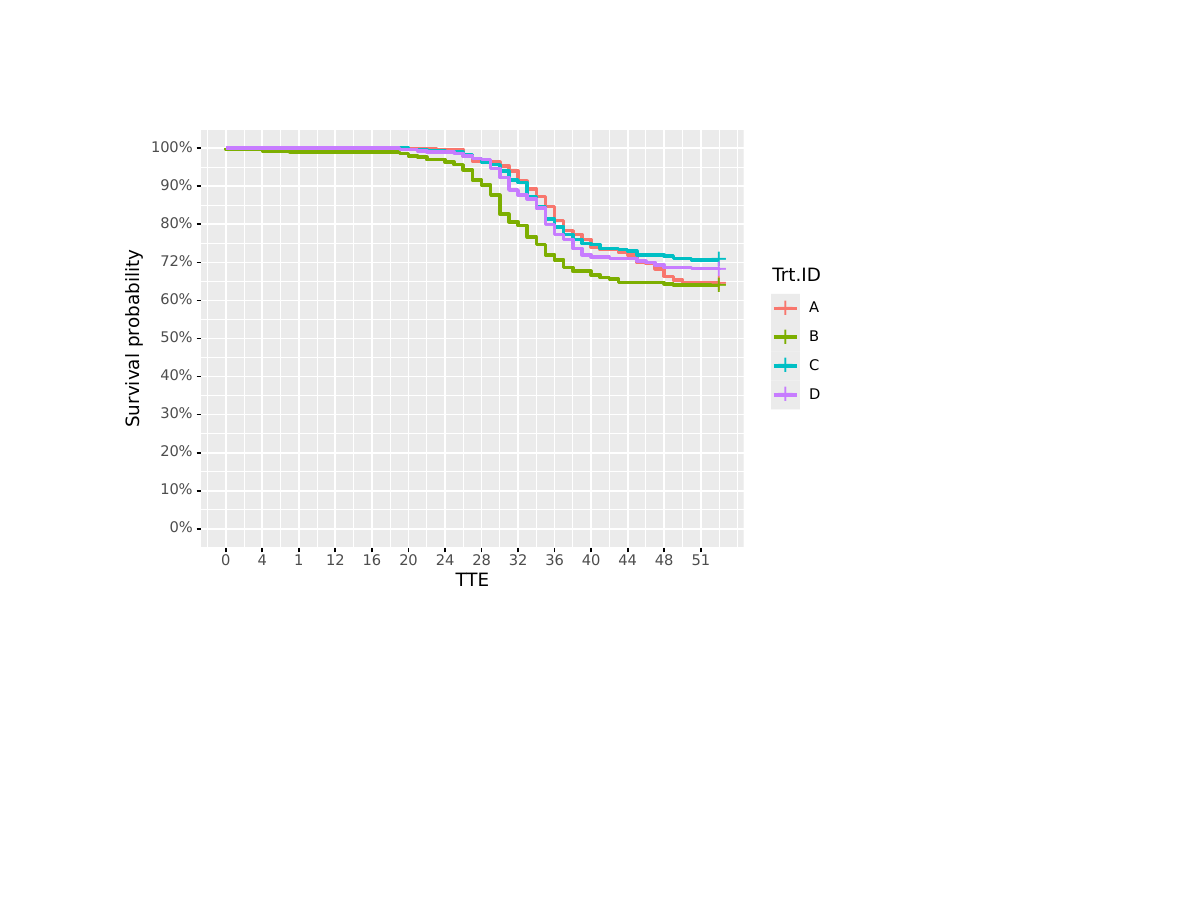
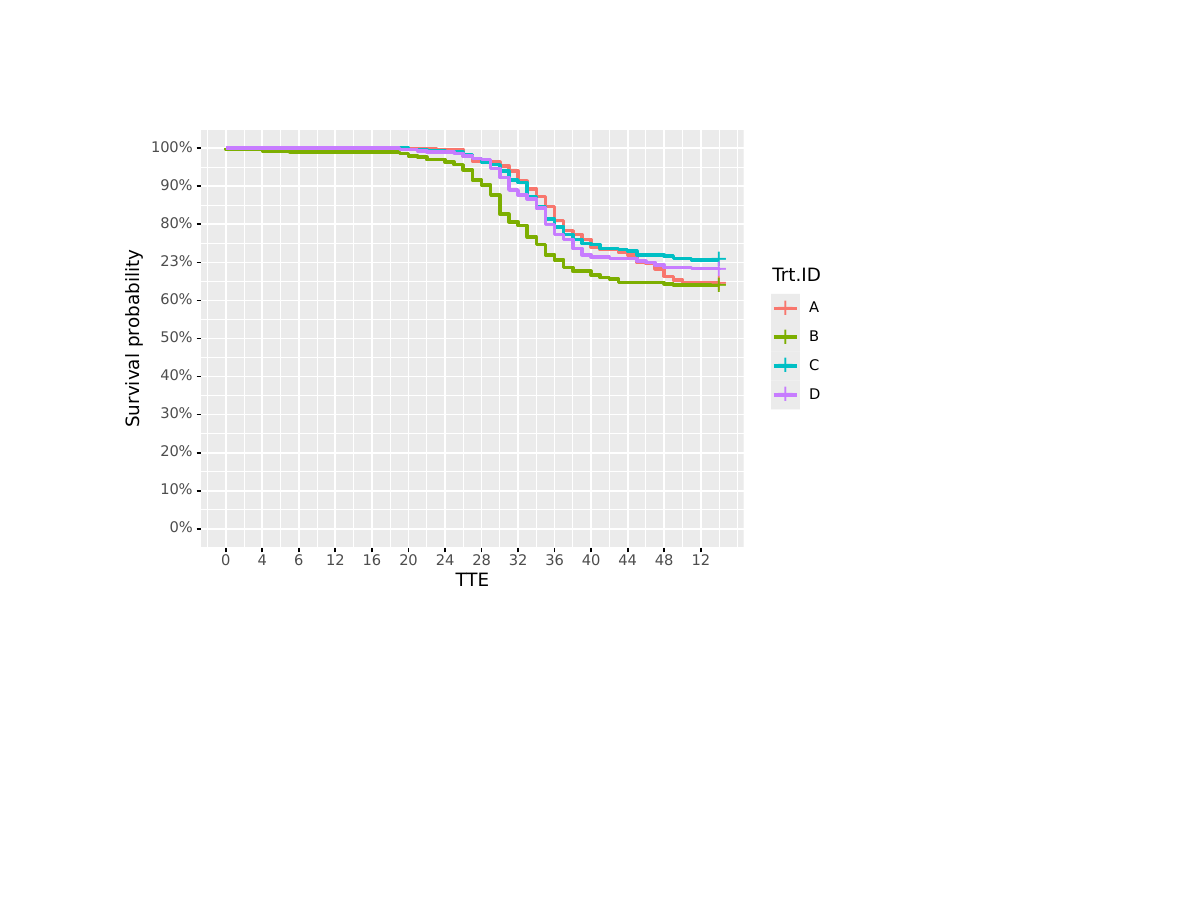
72%: 72% -> 23%
1: 1 -> 6
48 51: 51 -> 12
